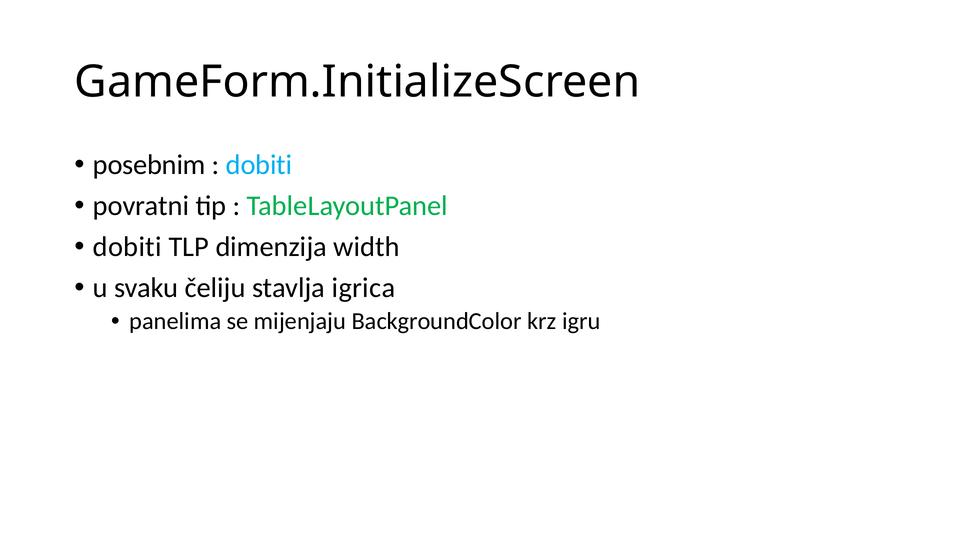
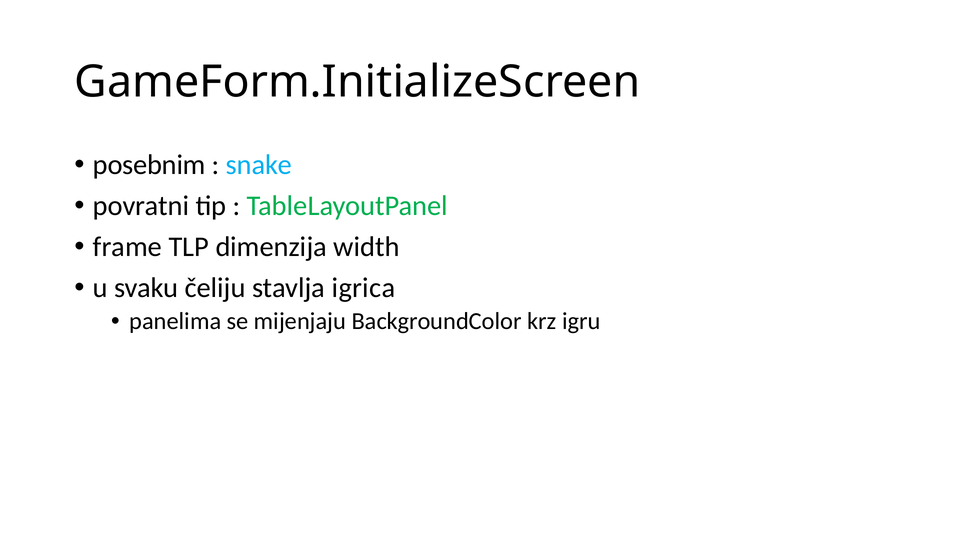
dobiti at (259, 165): dobiti -> snake
dobiti at (127, 247): dobiti -> frame
